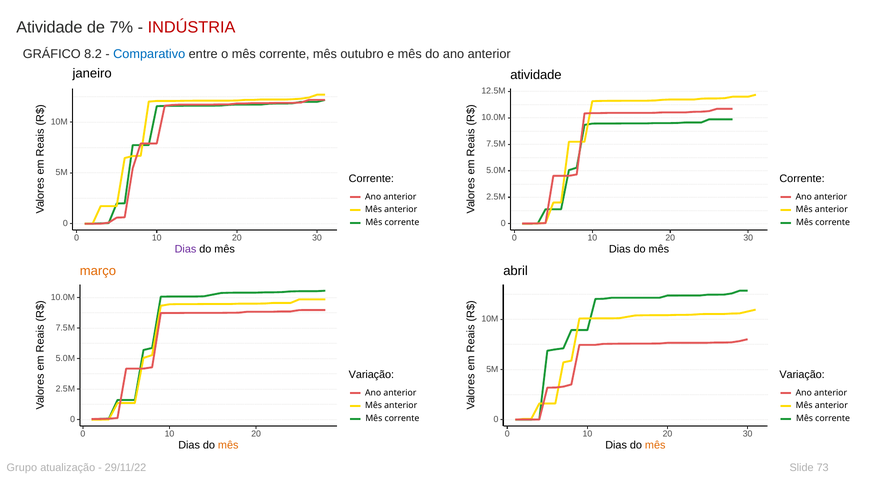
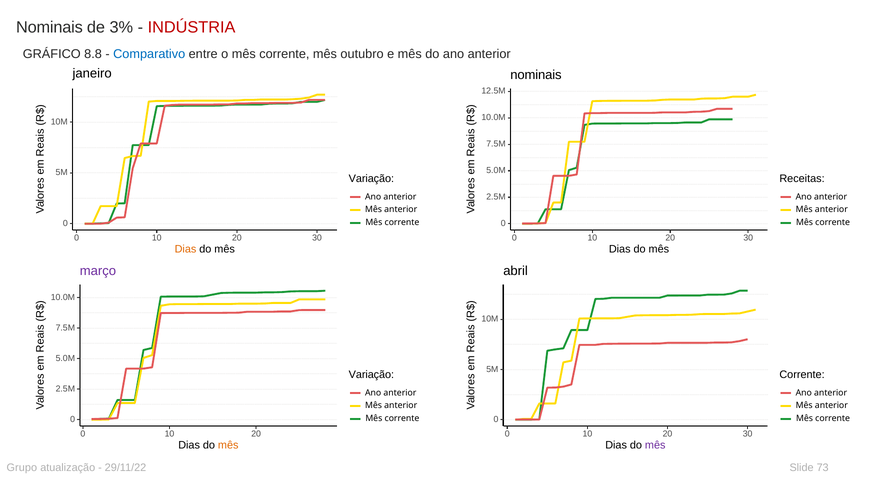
Atividade at (49, 27): Atividade -> Nominais
7%: 7% -> 3%
8.2: 8.2 -> 8.8
atividade at (536, 75): atividade -> nominais
Corrente at (371, 178): Corrente -> Variação
Corrente at (802, 178): Corrente -> Receitas
Dias at (185, 249) colour: purple -> orange
março colour: orange -> purple
Variação at (802, 374): Variação -> Corrente
mês at (655, 445) colour: orange -> purple
